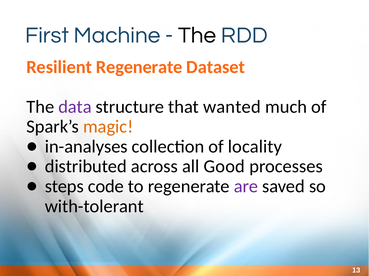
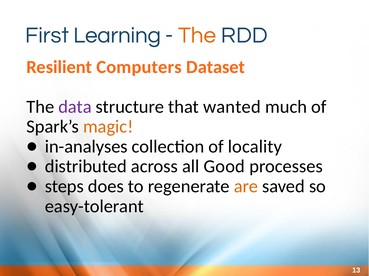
Machine: Machine -> Learning
The at (197, 35) colour: black -> orange
Resilient Regenerate: Regenerate -> Computers
code: code -> does
are colour: purple -> orange
with-tolerant: with-tolerant -> easy-tolerant
